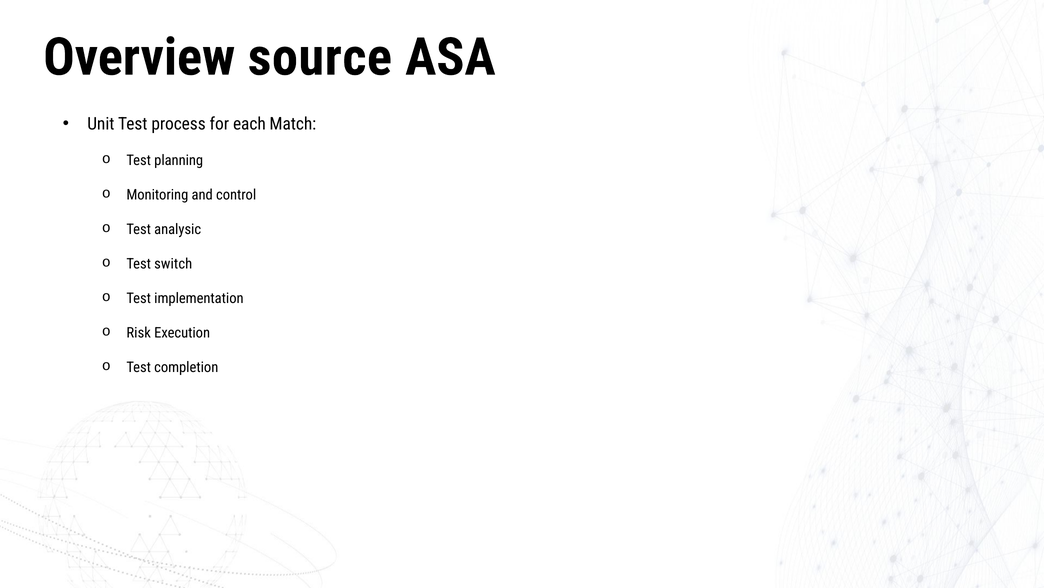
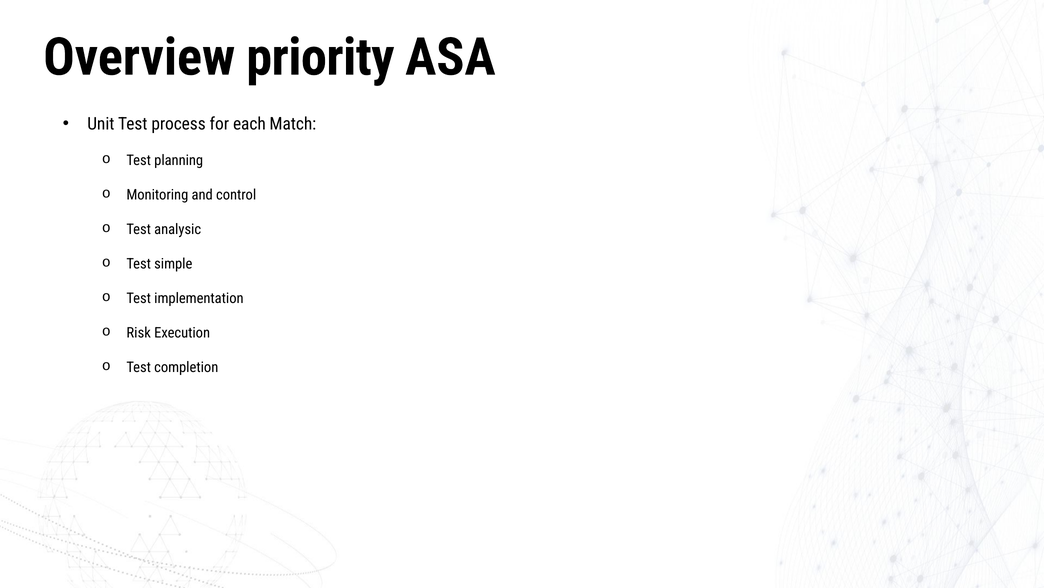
source: source -> priority
switch: switch -> simple
